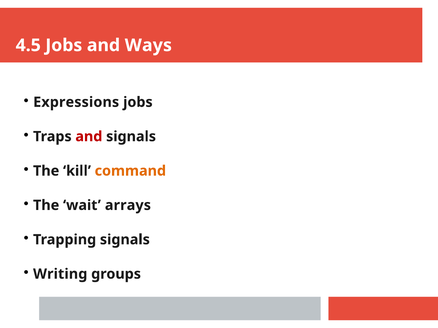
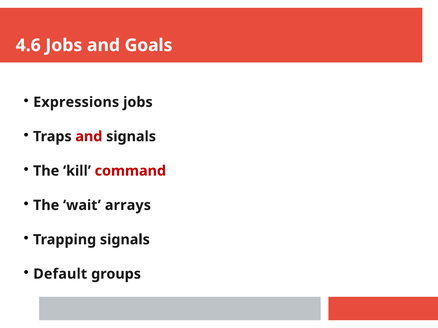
4.5: 4.5 -> 4.6
Ways: Ways -> Goals
command colour: orange -> red
Writing: Writing -> Default
